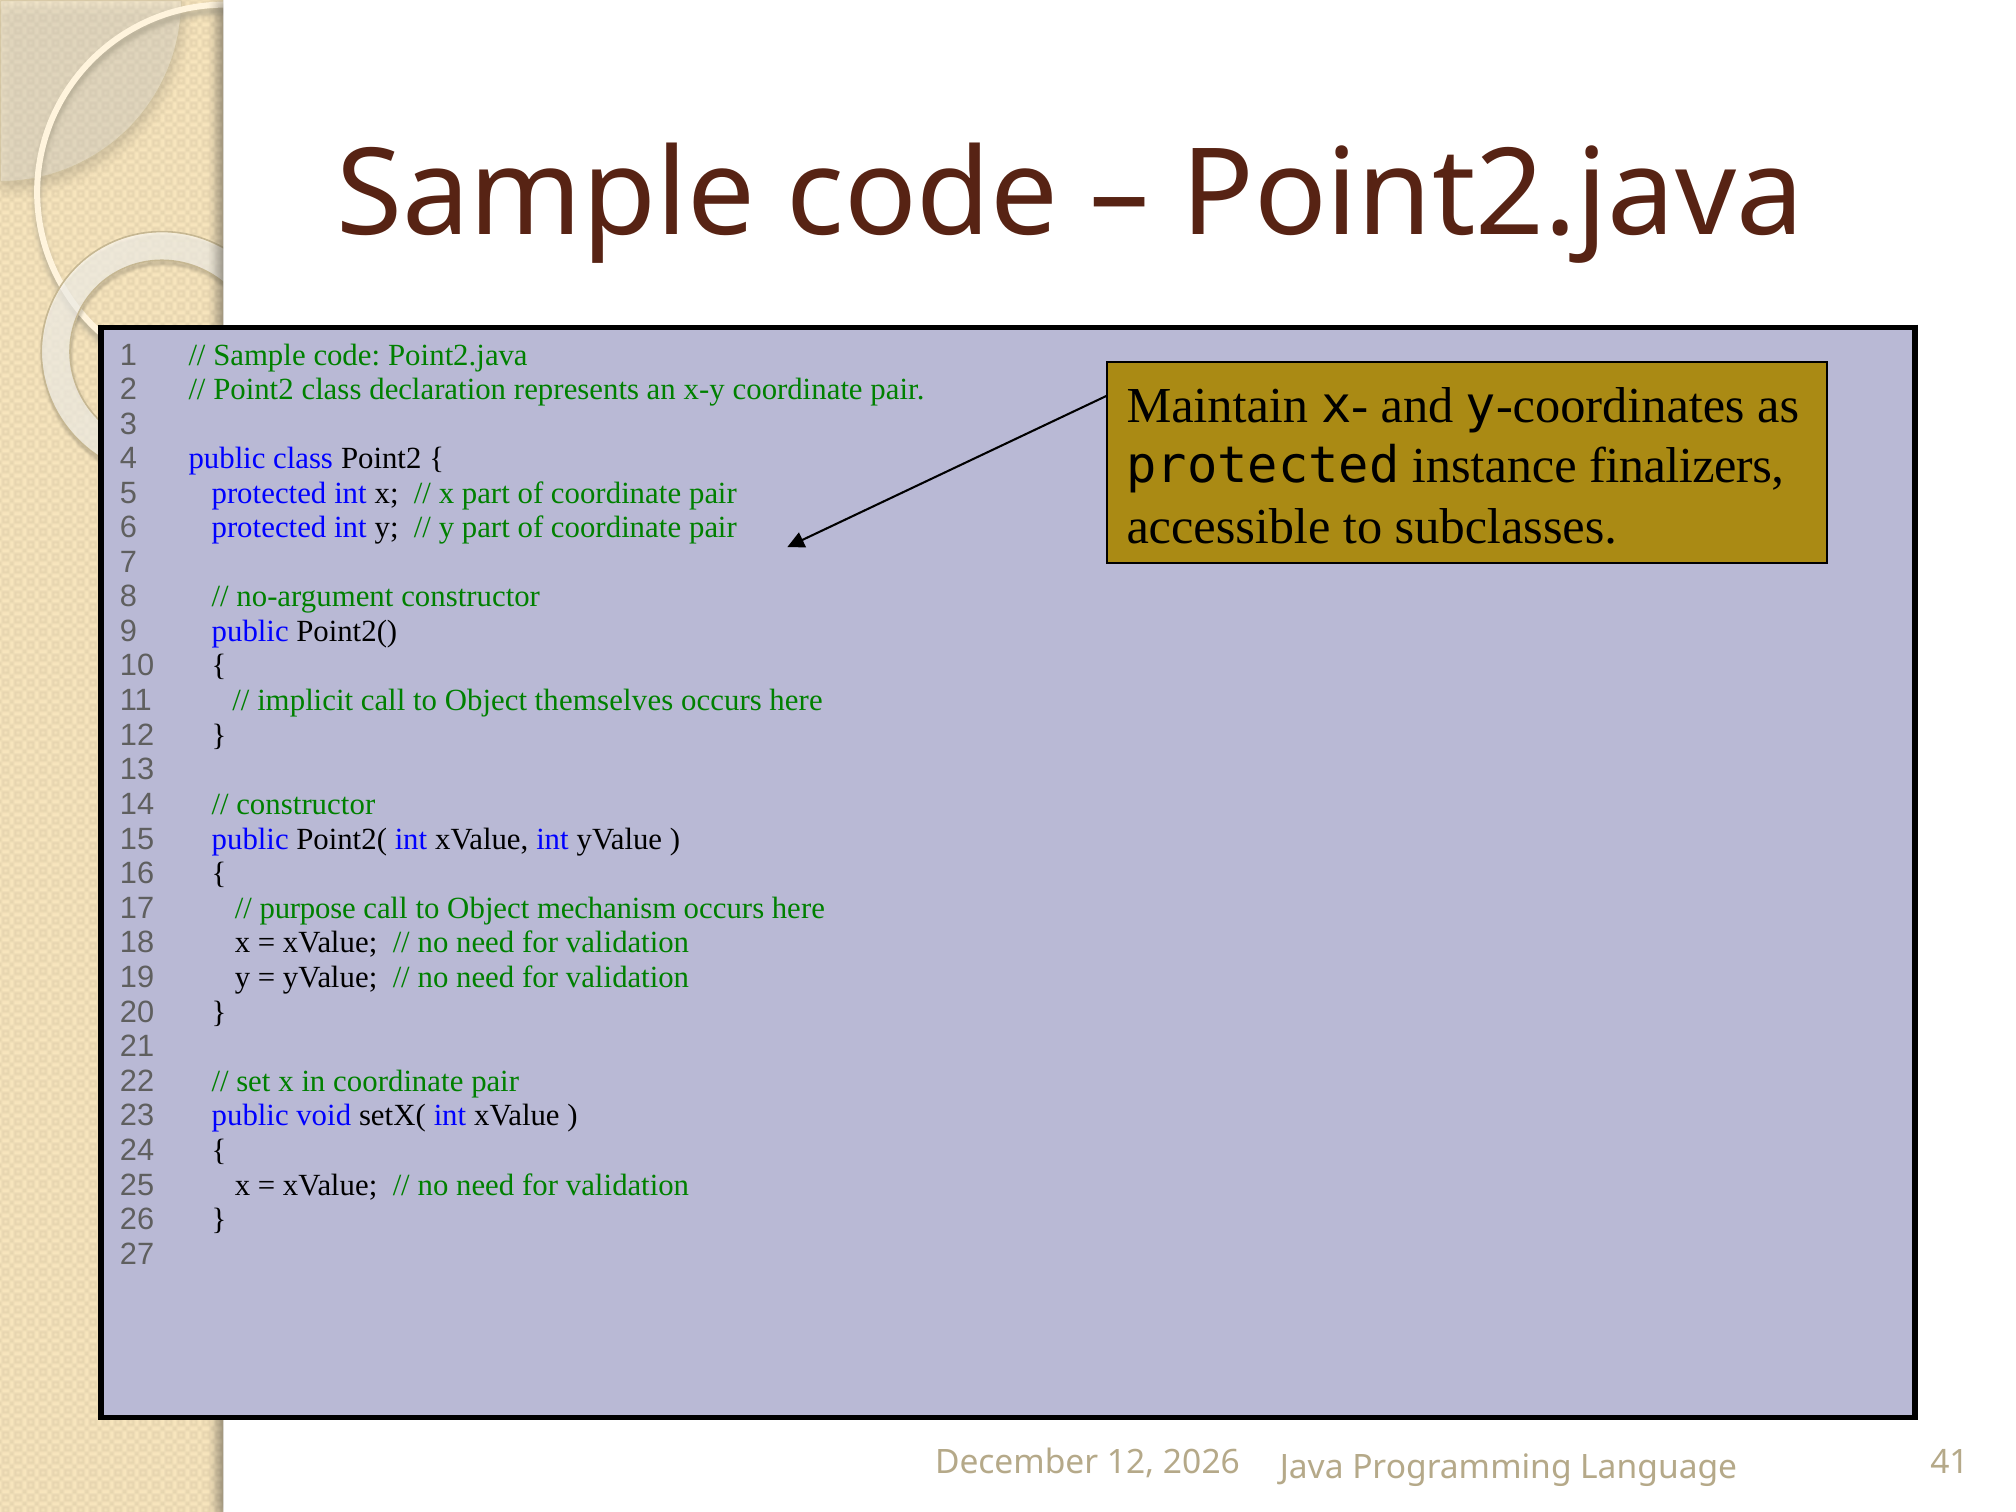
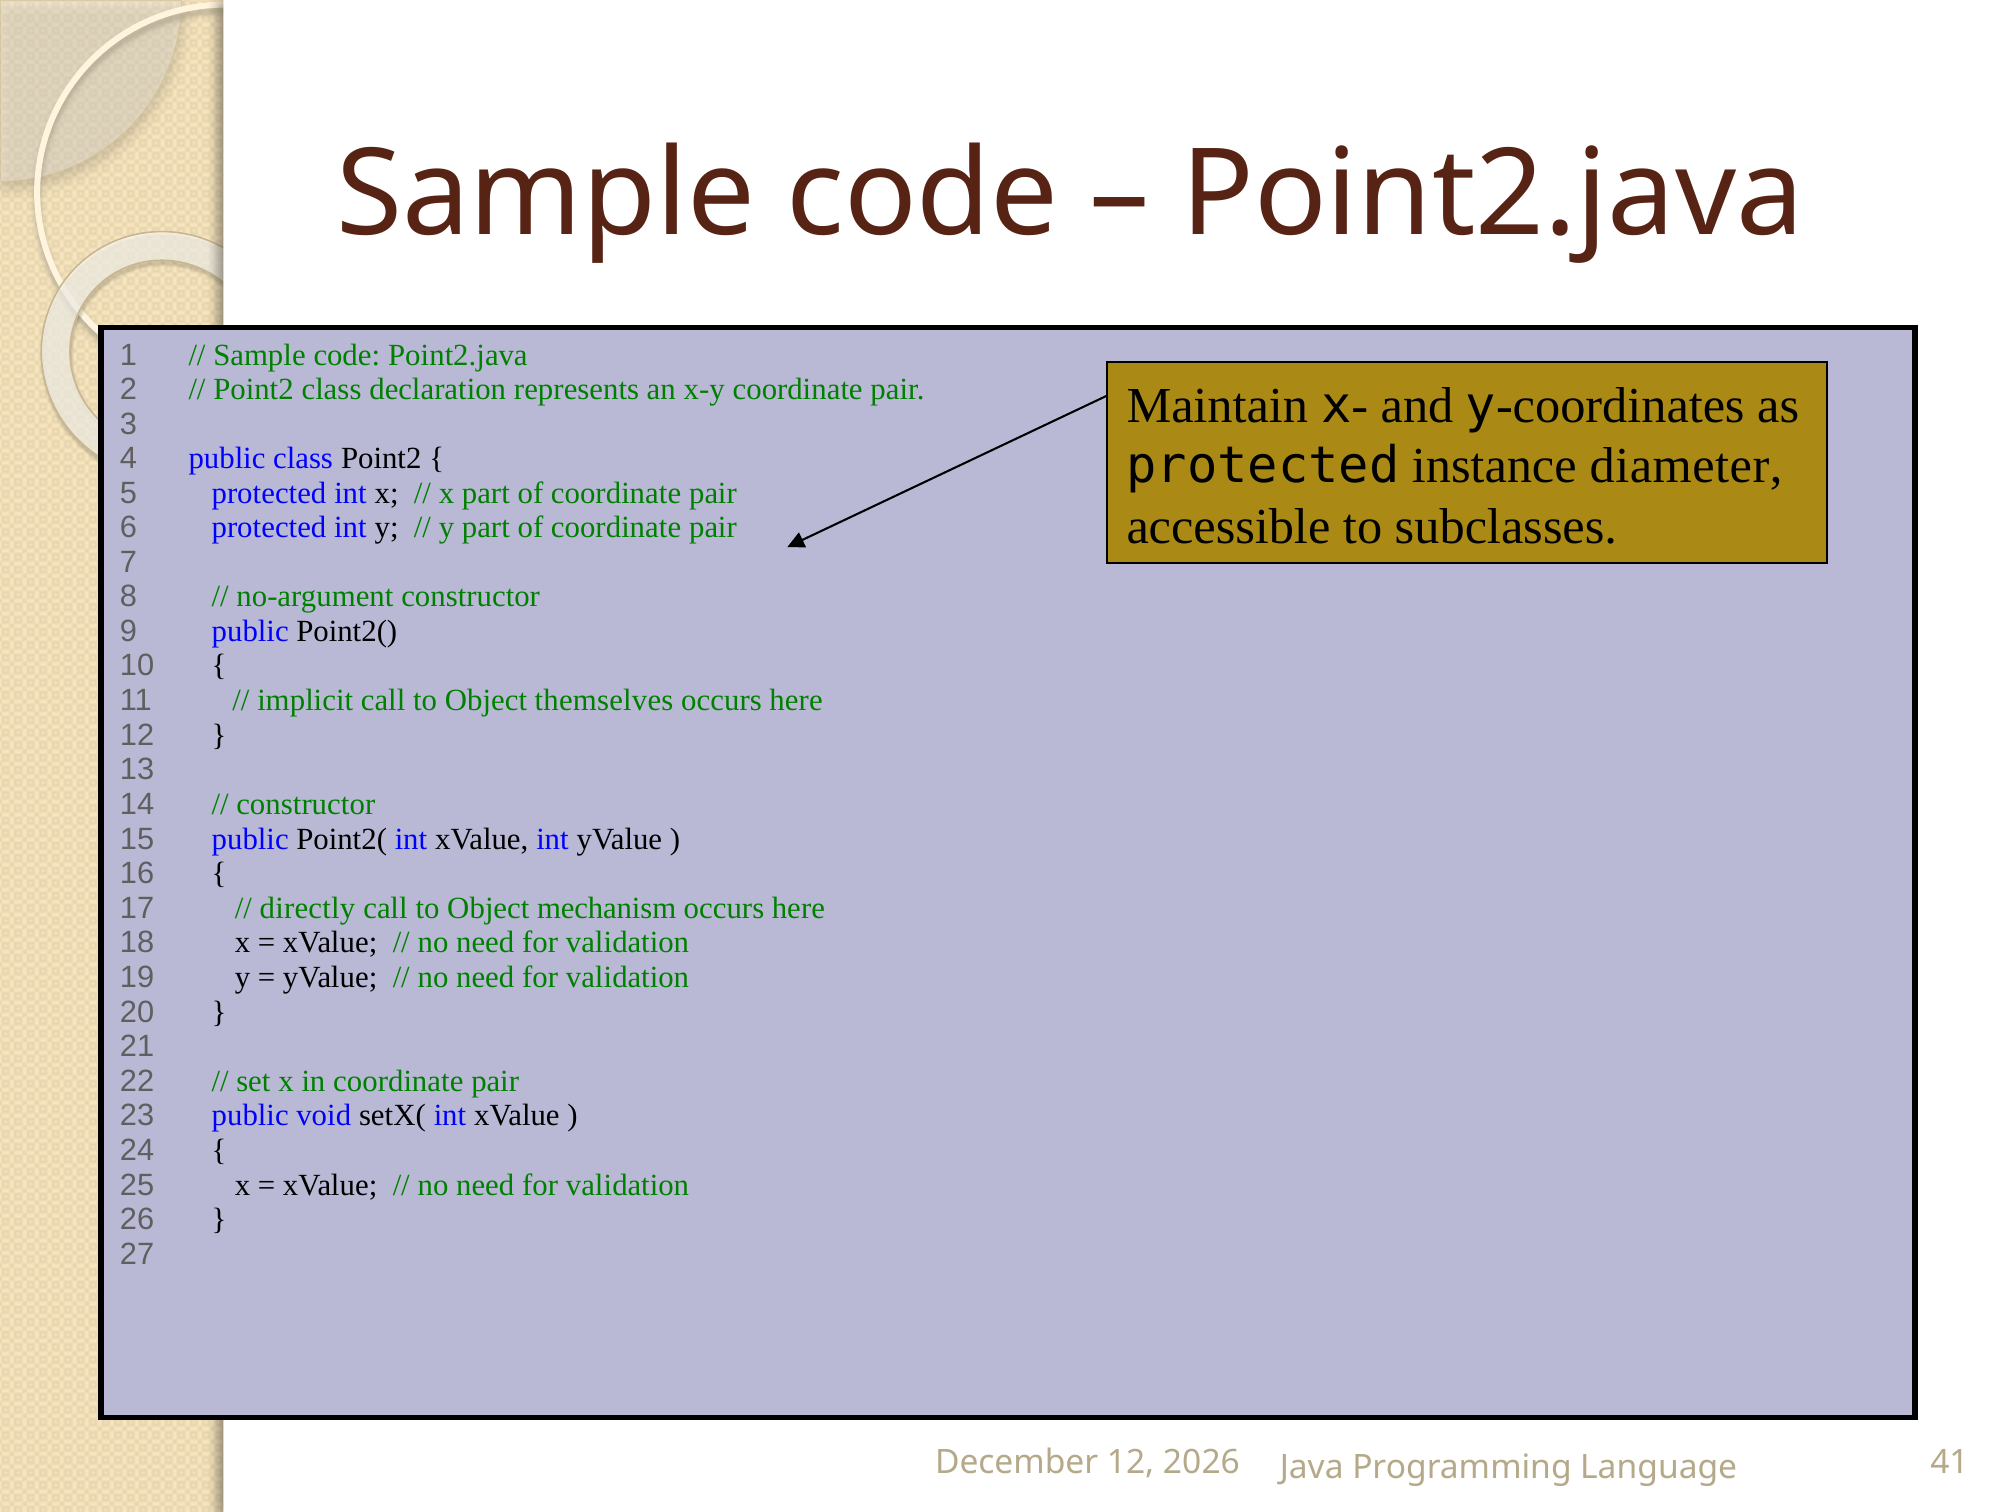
finalizers: finalizers -> diameter
purpose: purpose -> directly
